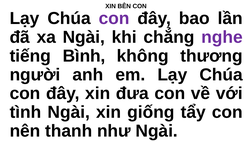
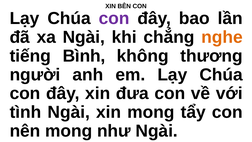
nghe colour: purple -> orange
xin giống: giống -> mong
nên thanh: thanh -> mong
